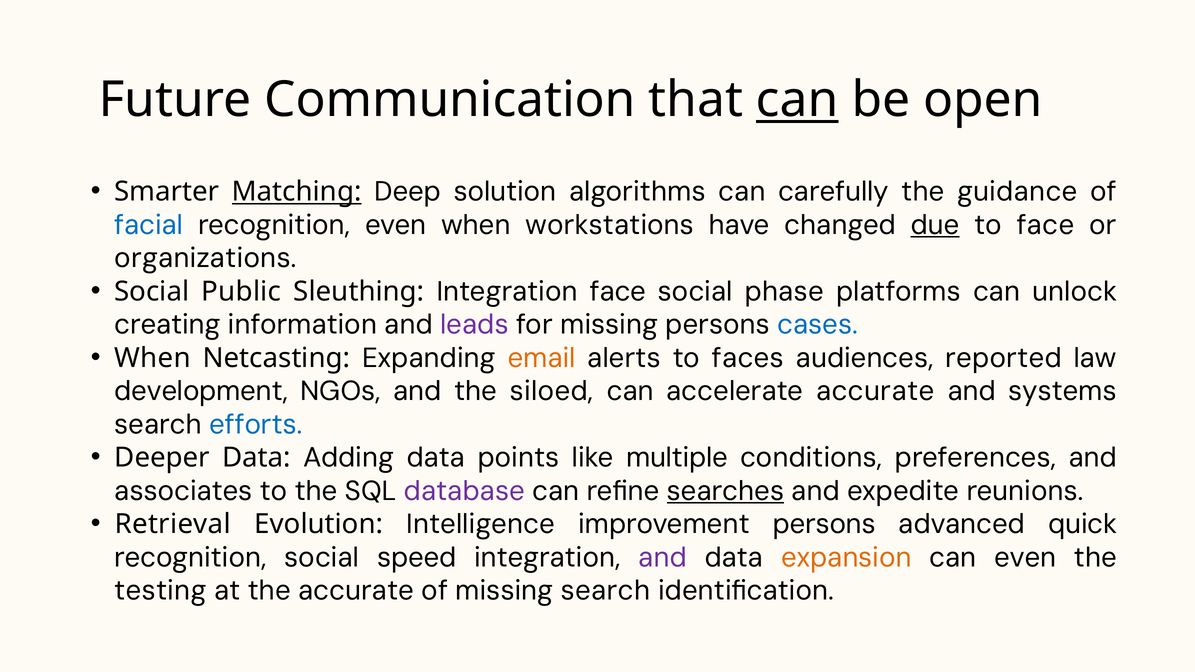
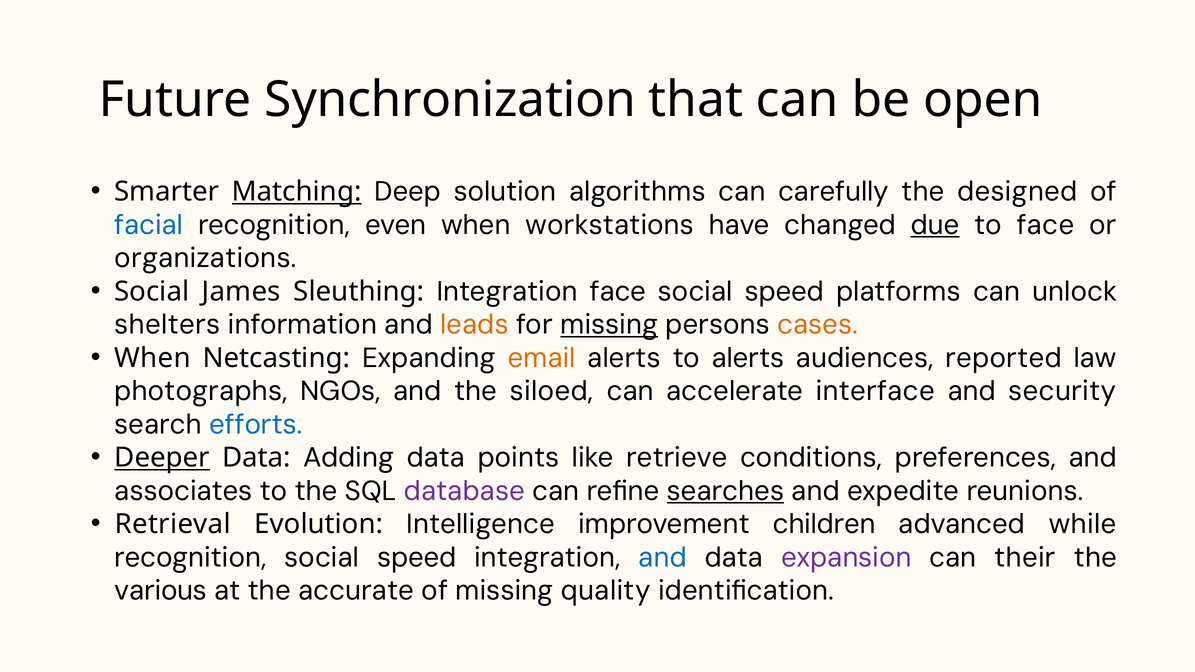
Communication: Communication -> Synchronization
can at (797, 100) underline: present -> none
guidance: guidance -> designed
Public: Public -> James
phase at (784, 292): phase -> speed
creating: creating -> shelters
leads colour: purple -> orange
missing at (609, 325) underline: none -> present
cases colour: blue -> orange
to faces: faces -> alerts
development: development -> photographs
accelerate accurate: accurate -> interface
systems: systems -> security
Deeper underline: none -> present
multiple: multiple -> retrieve
improvement persons: persons -> children
quick: quick -> while
and at (663, 558) colour: purple -> blue
expansion colour: orange -> purple
can even: even -> their
testing: testing -> various
missing search: search -> quality
